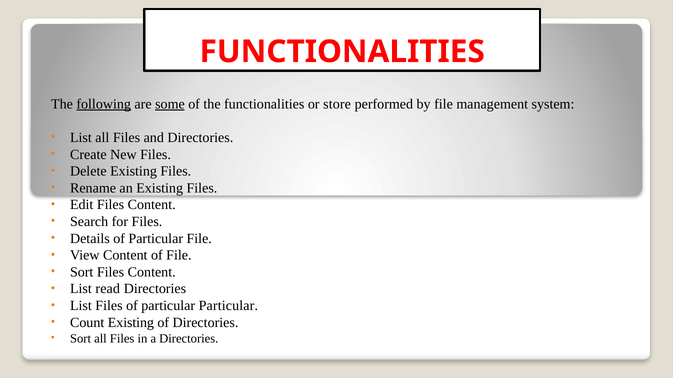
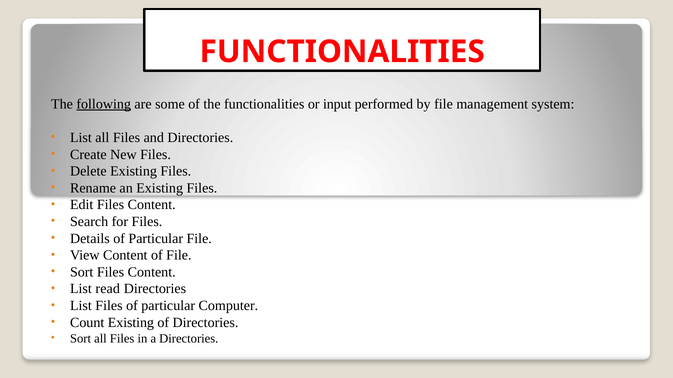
some underline: present -> none
store: store -> input
particular Particular: Particular -> Computer
